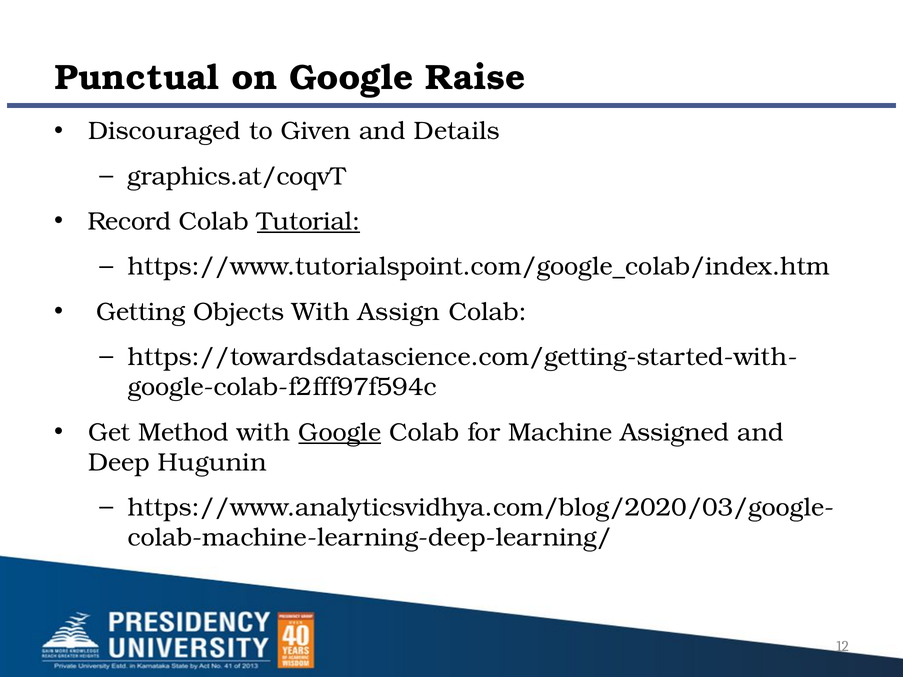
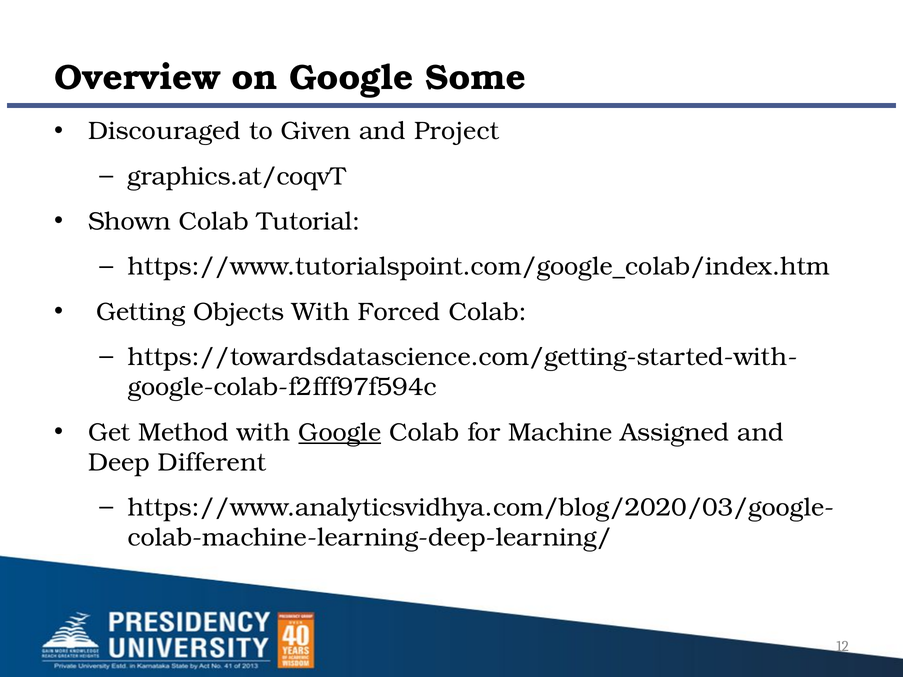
Punctual: Punctual -> Overview
Raise: Raise -> Some
Details: Details -> Project
Record: Record -> Shown
Tutorial underline: present -> none
Assign: Assign -> Forced
Hugunin: Hugunin -> Different
